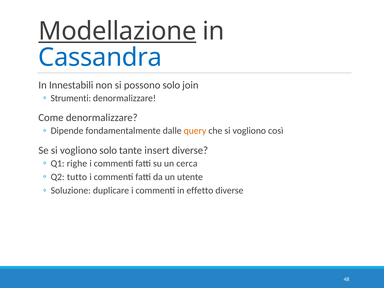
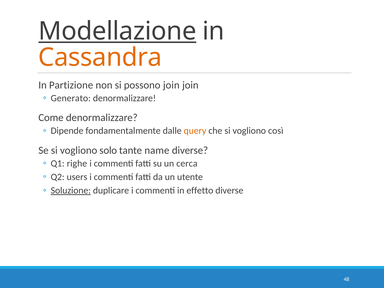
Cassandra colour: blue -> orange
Innestabili: Innestabili -> Partizione
possono solo: solo -> join
Strumenti: Strumenti -> Generato
insert: insert -> name
tutto: tutto -> users
Soluzione underline: none -> present
